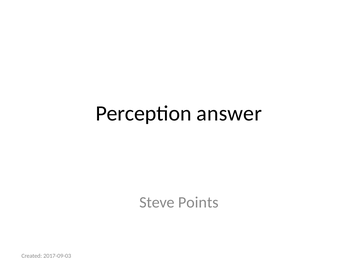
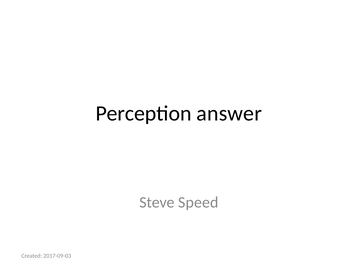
Points: Points -> Speed
